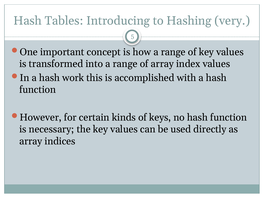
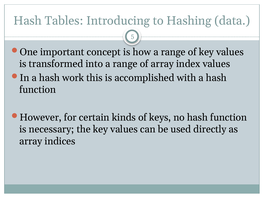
very: very -> data
